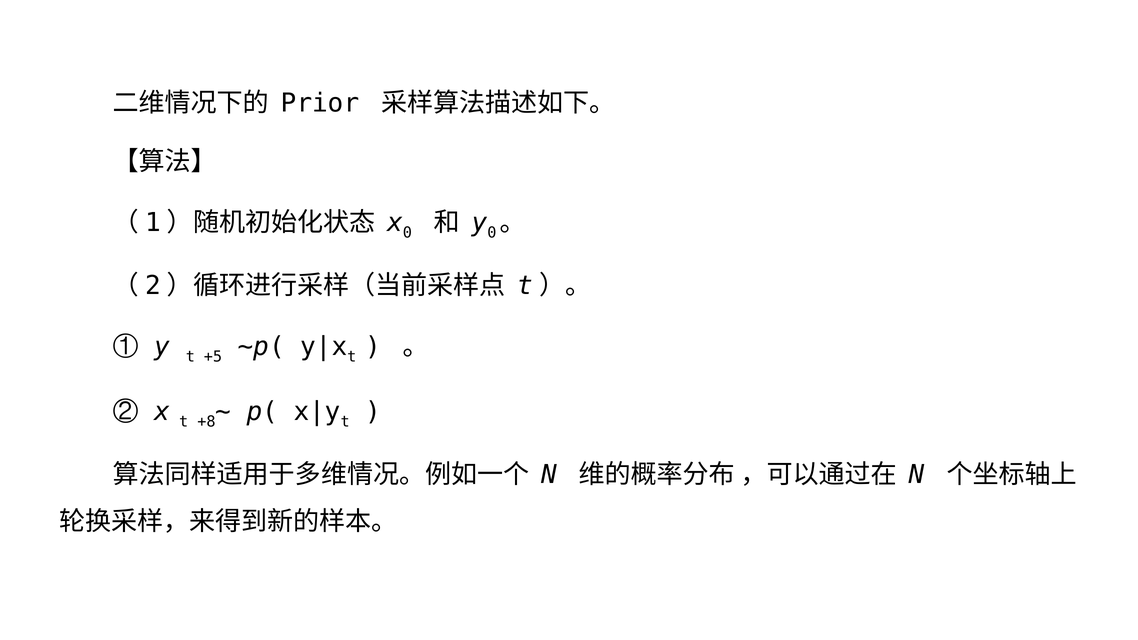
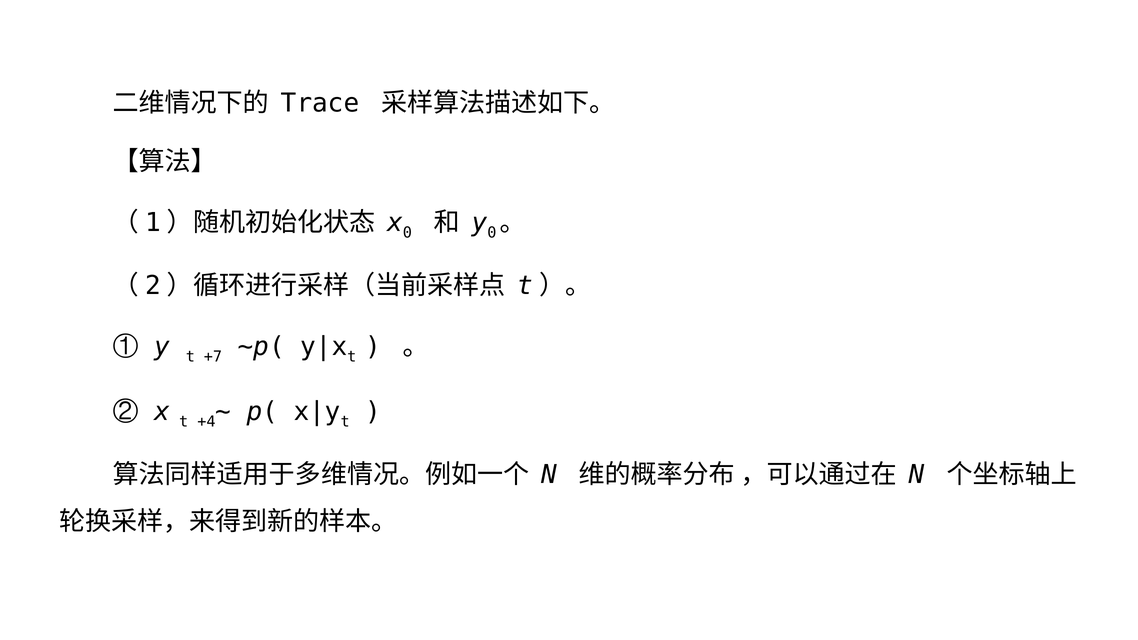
Prior: Prior -> Trace
+5: +5 -> +7
+8: +8 -> +4
